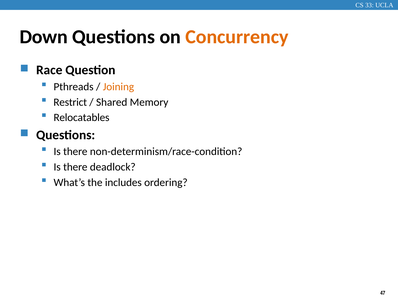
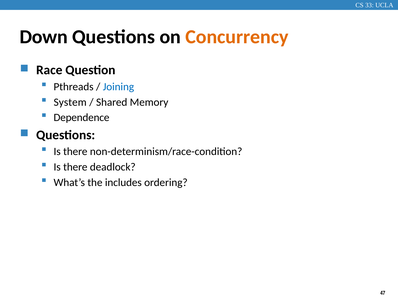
Joining colour: orange -> blue
Restrict: Restrict -> System
Relocatables: Relocatables -> Dependence
